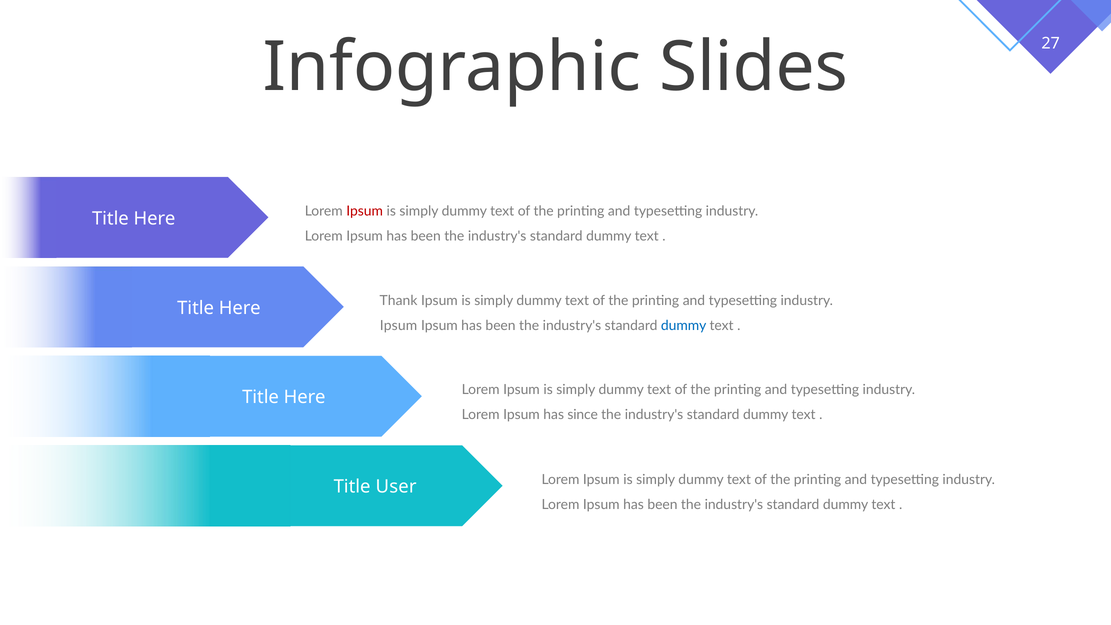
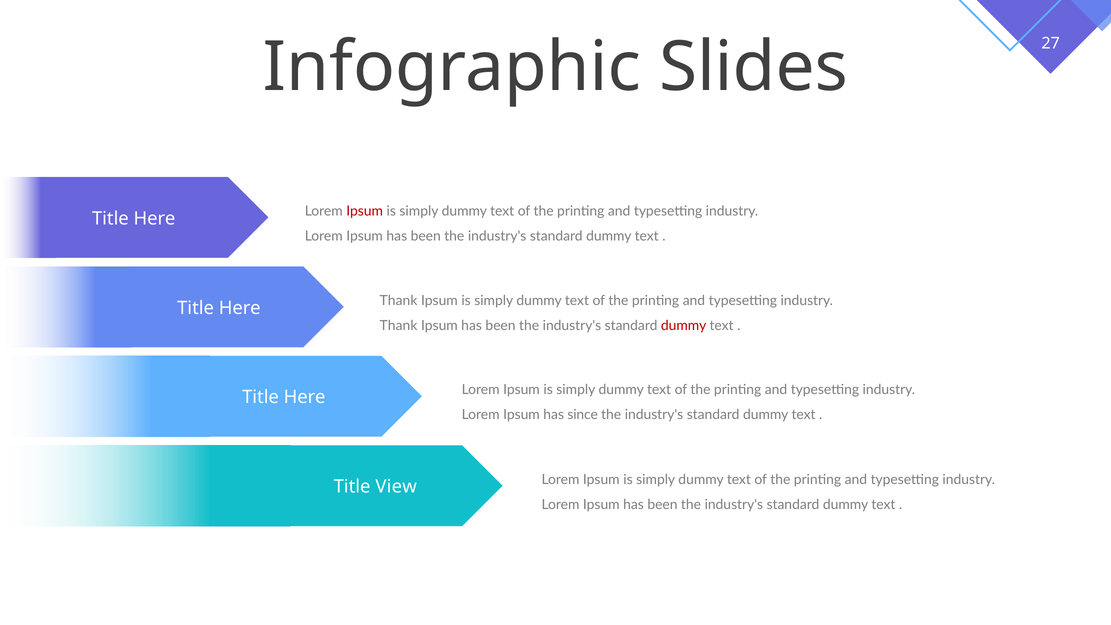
Ipsum at (398, 326): Ipsum -> Thank
dummy at (684, 326) colour: blue -> red
User: User -> View
